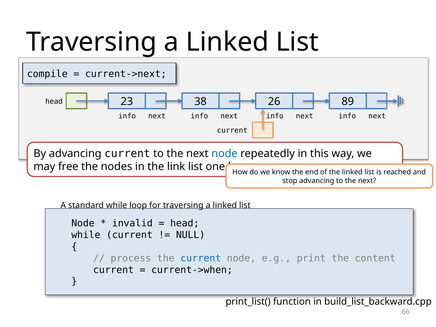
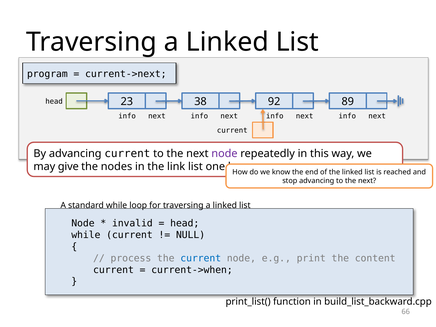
compile: compile -> program
26: 26 -> 92
node at (224, 154) colour: blue -> purple
free: free -> give
